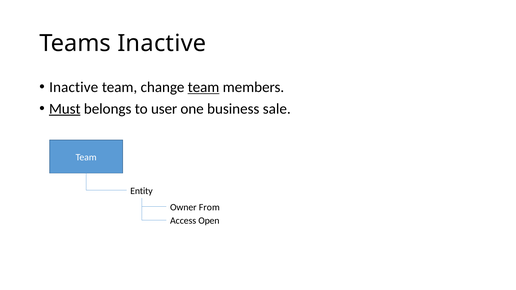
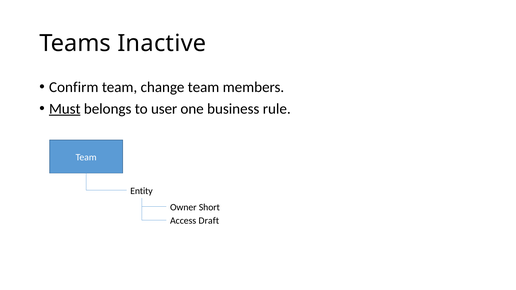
Inactive at (74, 87): Inactive -> Confirm
team at (204, 87) underline: present -> none
sale: sale -> rule
From: From -> Short
Open: Open -> Draft
